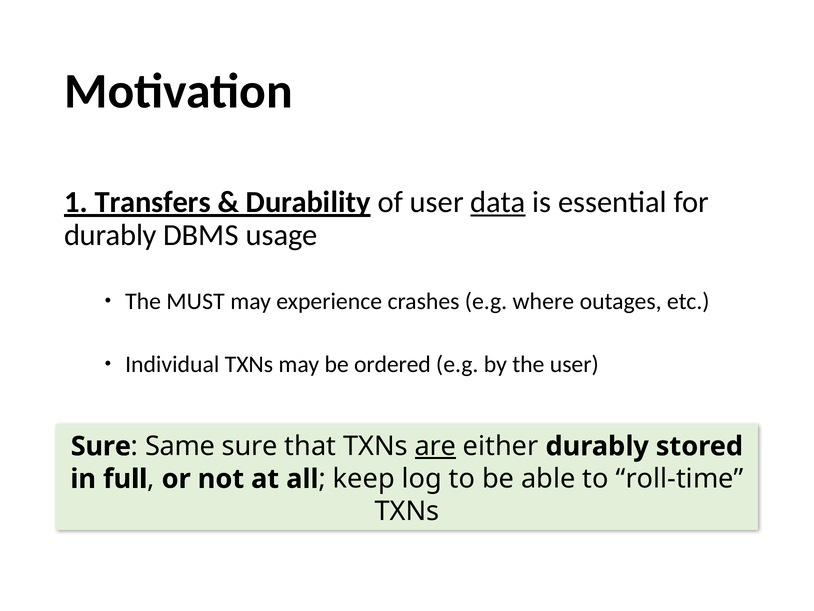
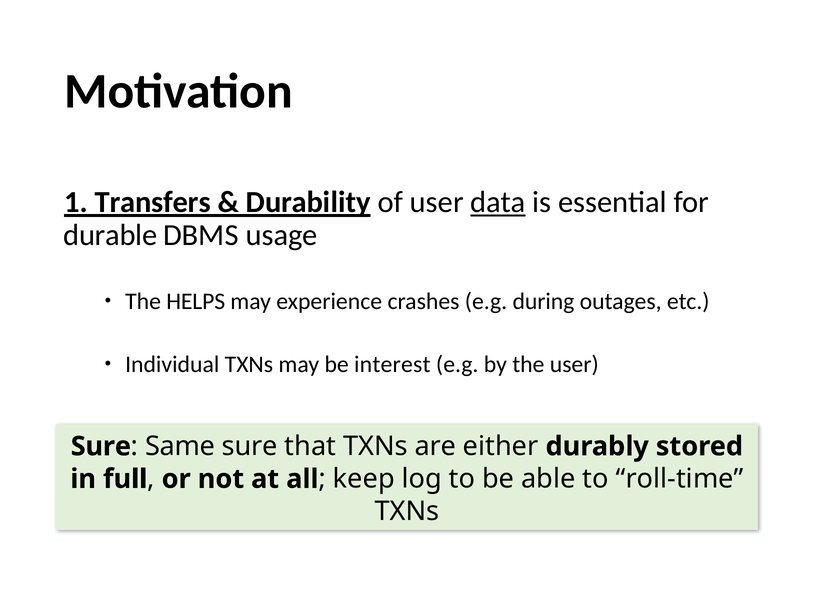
durably at (110, 235): durably -> durable
MUST: MUST -> HELPS
where: where -> during
ordered: ordered -> interest
are underline: present -> none
